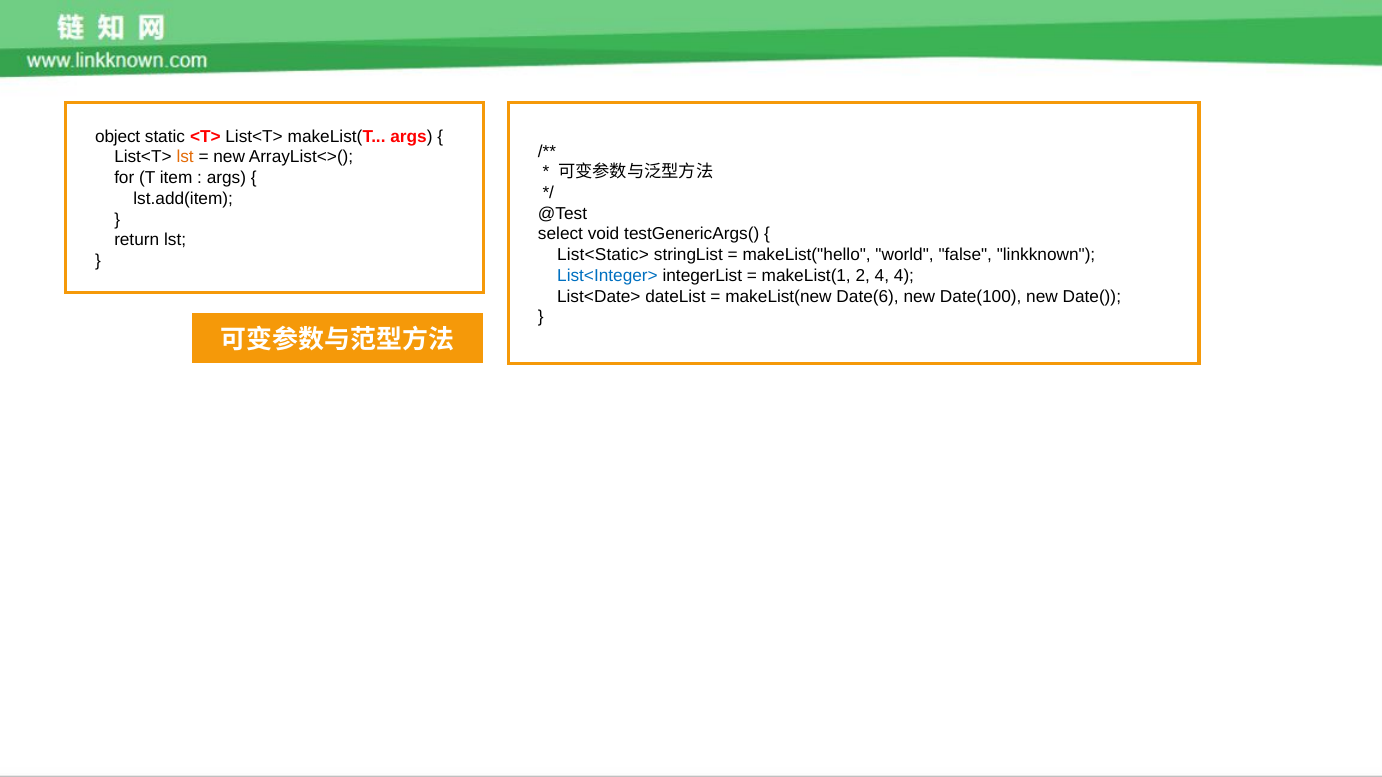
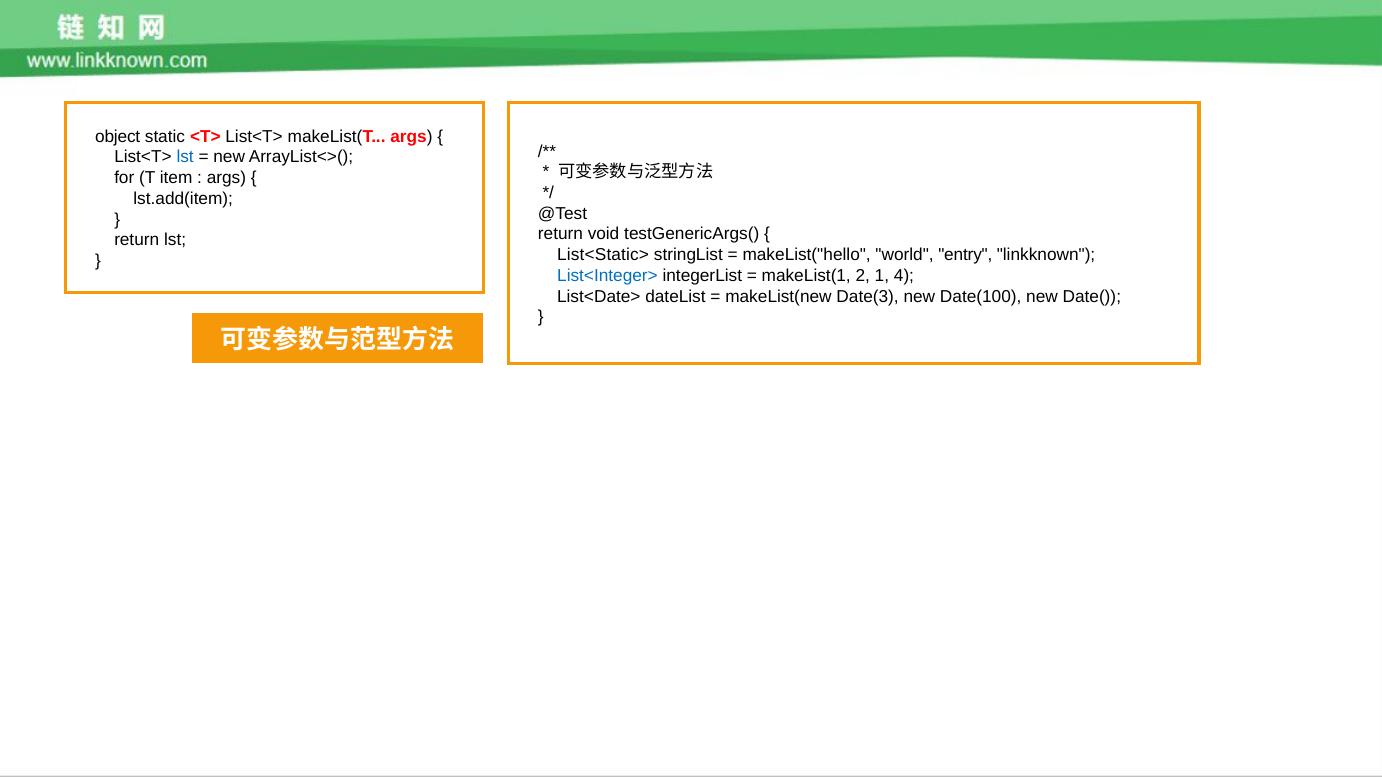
lst at (185, 157) colour: orange -> blue
select at (561, 234): select -> return
false: false -> entry
2 4: 4 -> 1
Date(6: Date(6 -> Date(3
